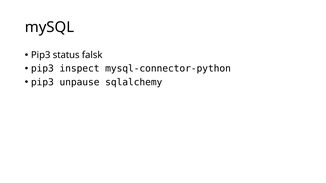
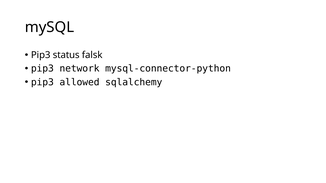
inspect: inspect -> network
unpause: unpause -> allowed
